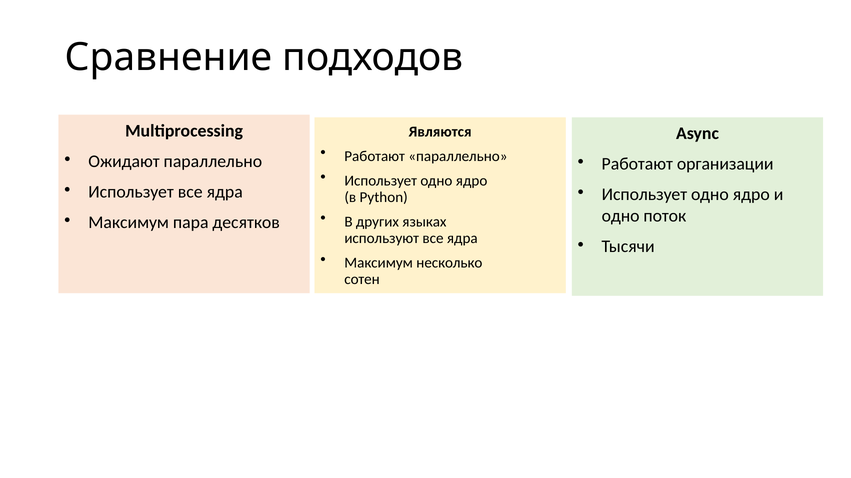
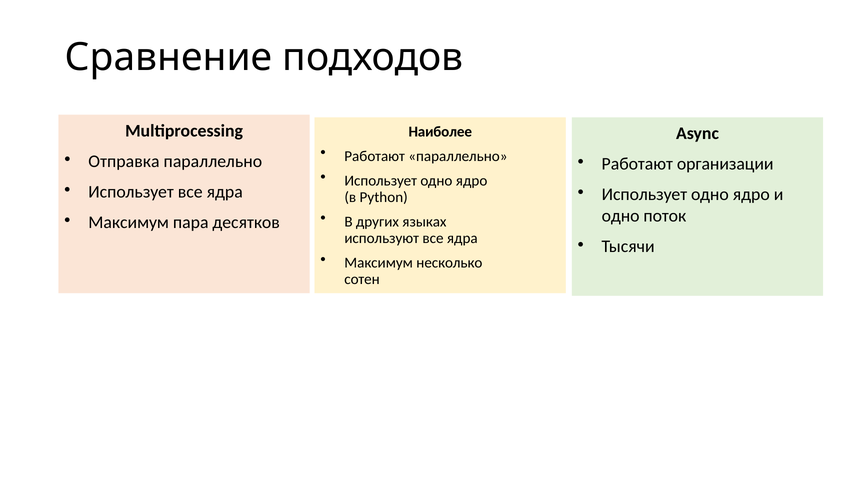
Являются: Являются -> Наиболее
Ожидают: Ожидают -> Отправка
